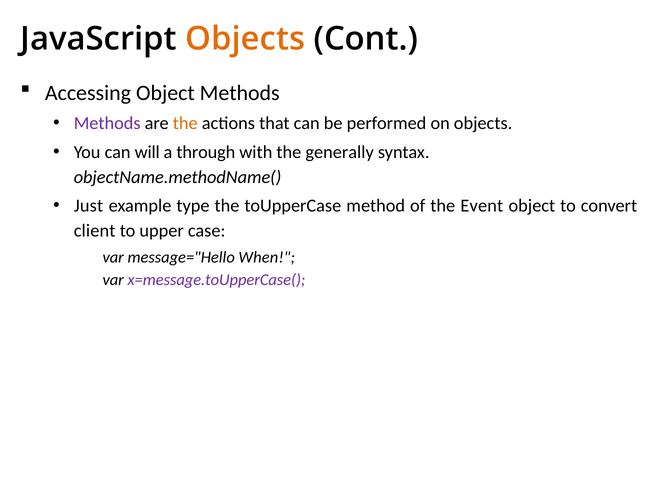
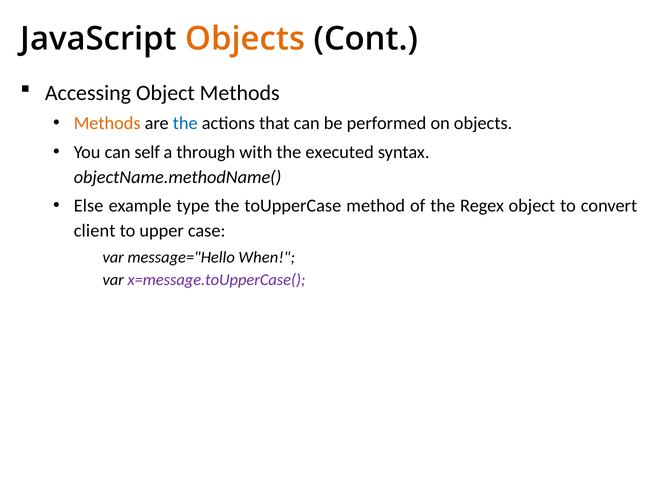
Methods at (107, 124) colour: purple -> orange
the at (185, 124) colour: orange -> blue
will: will -> self
generally: generally -> executed
Just: Just -> Else
Event: Event -> Regex
